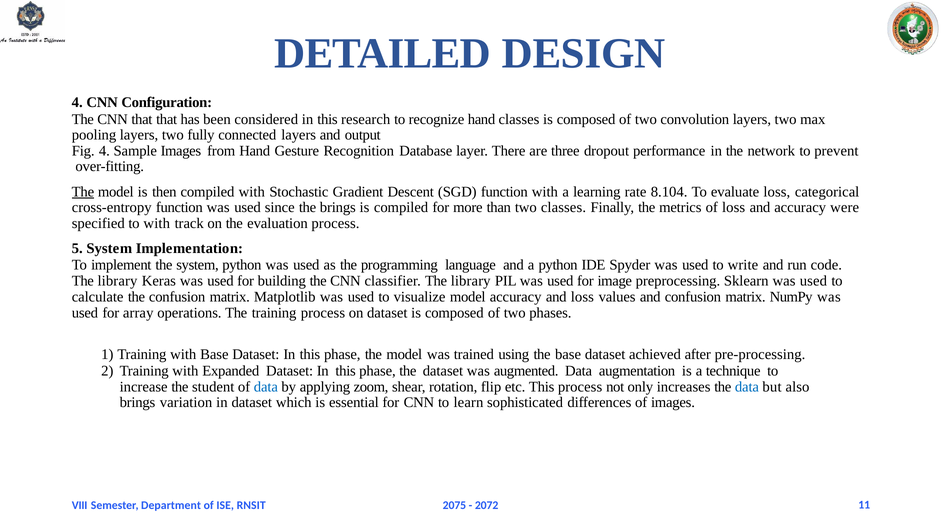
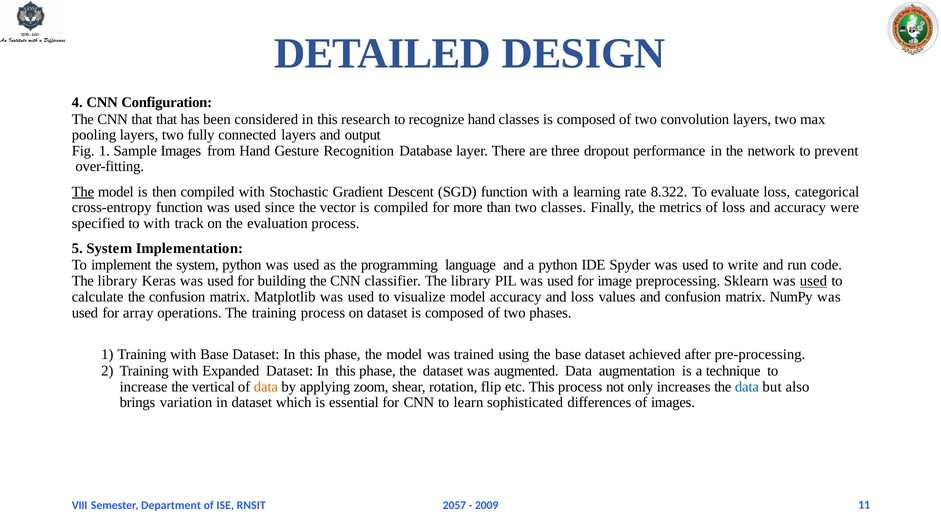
Fig 4: 4 -> 1
8.104: 8.104 -> 8.322
the brings: brings -> vector
used at (813, 281) underline: none -> present
student: student -> vertical
data at (266, 387) colour: blue -> orange
2075: 2075 -> 2057
2072: 2072 -> 2009
